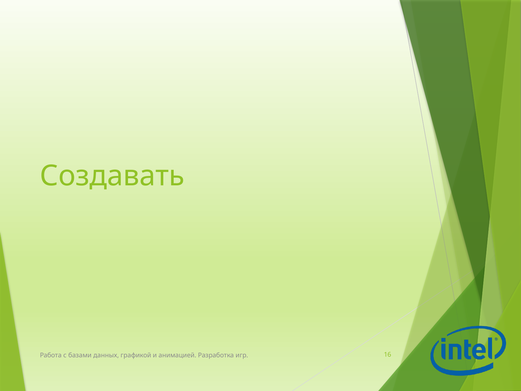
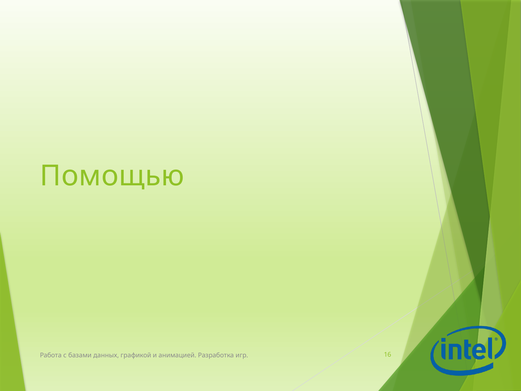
Создавать: Создавать -> Помощью
